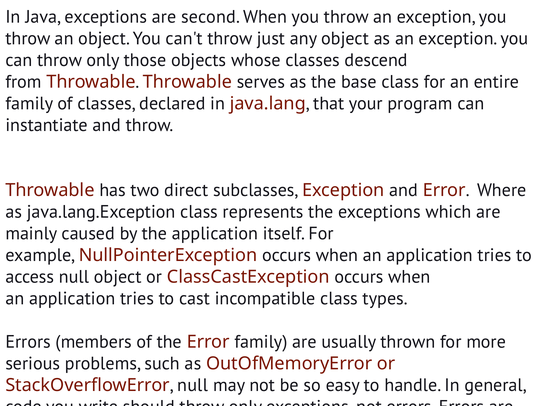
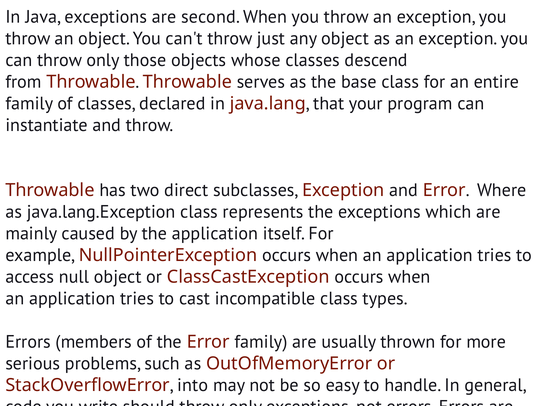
null at (193, 386): null -> into
